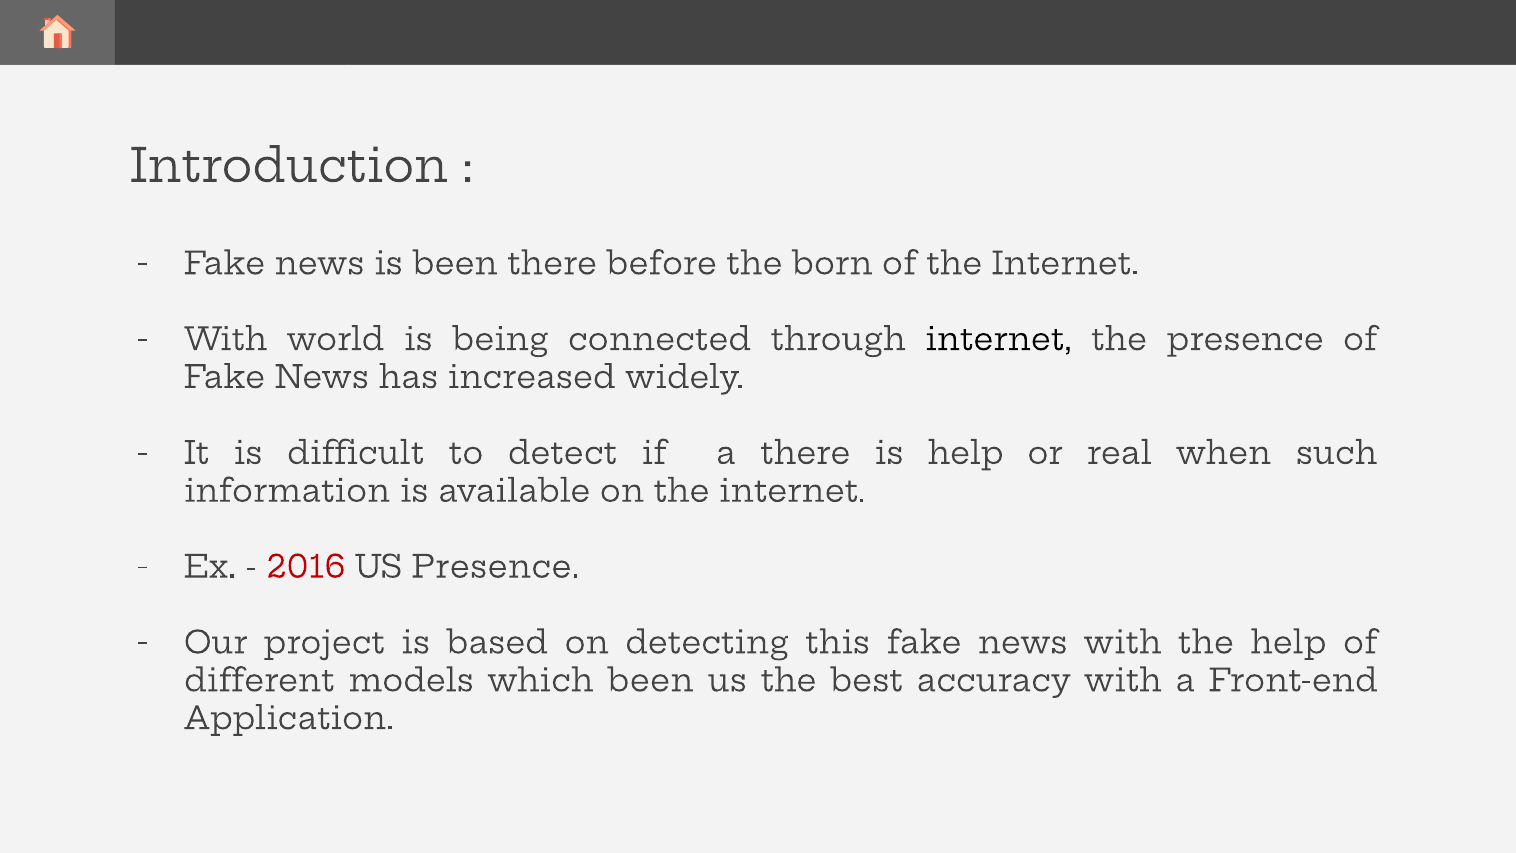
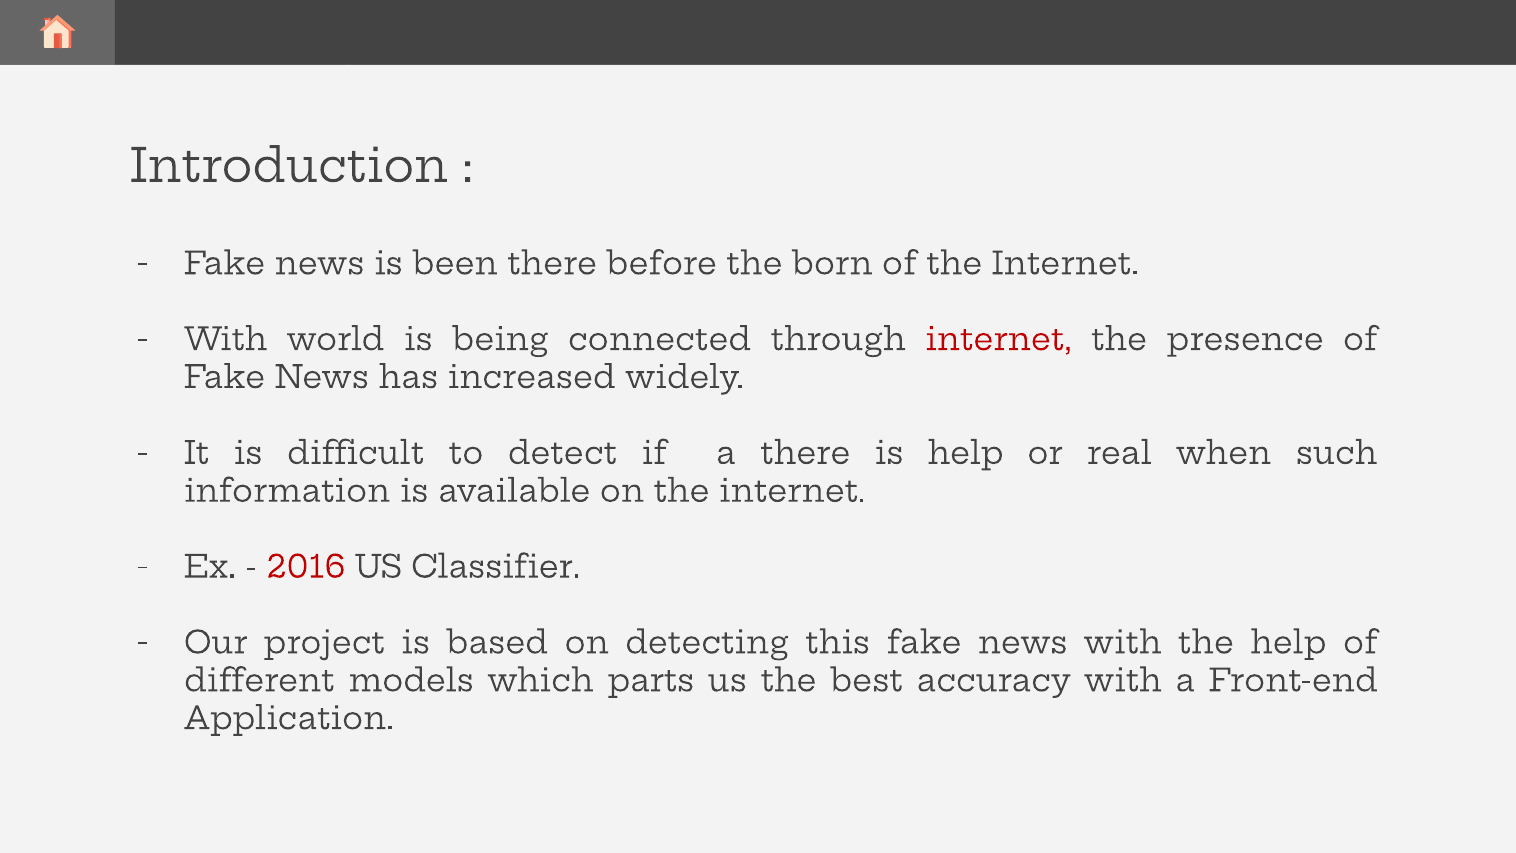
internet at (998, 340) colour: black -> red
US Presence: Presence -> Classifier
which been: been -> parts
